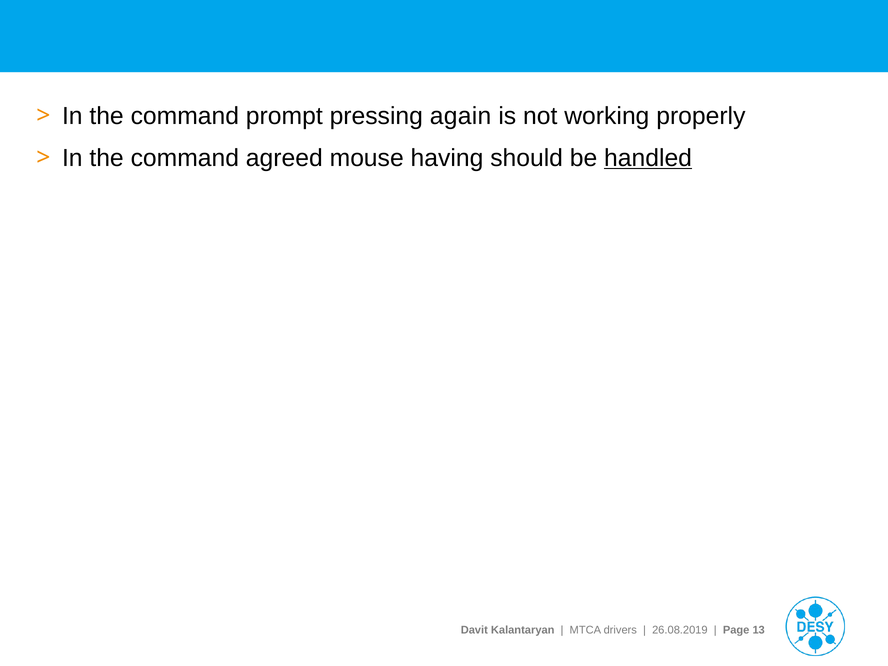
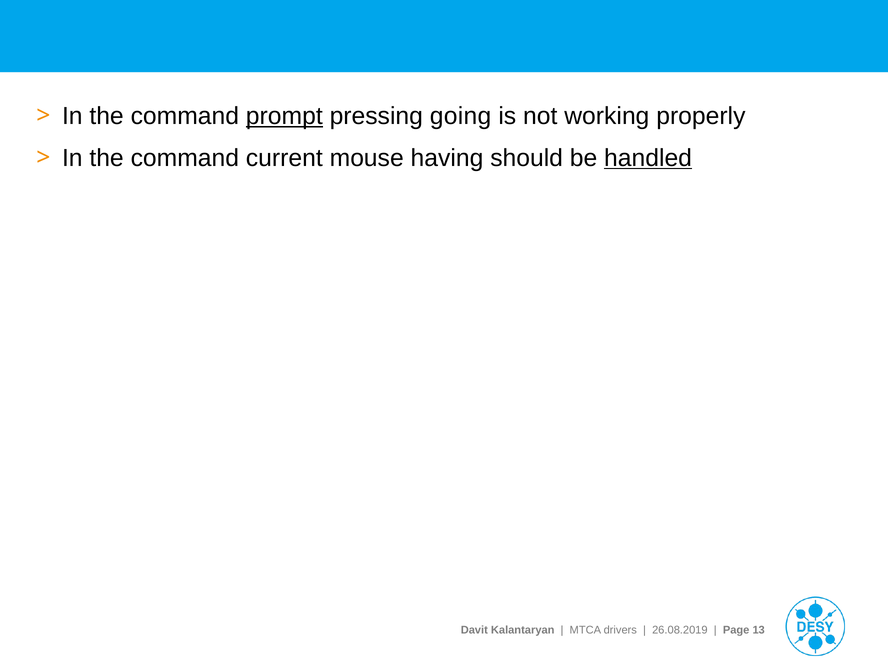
prompt underline: none -> present
again: again -> going
agreed: agreed -> current
